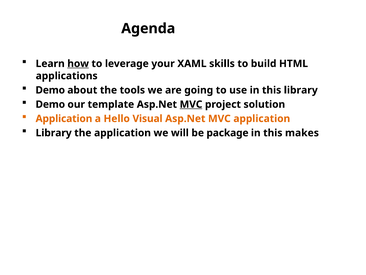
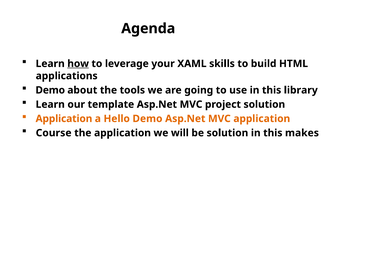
Demo at (50, 104): Demo -> Learn
MVC at (191, 104) underline: present -> none
Hello Visual: Visual -> Demo
Library at (54, 133): Library -> Course
be package: package -> solution
